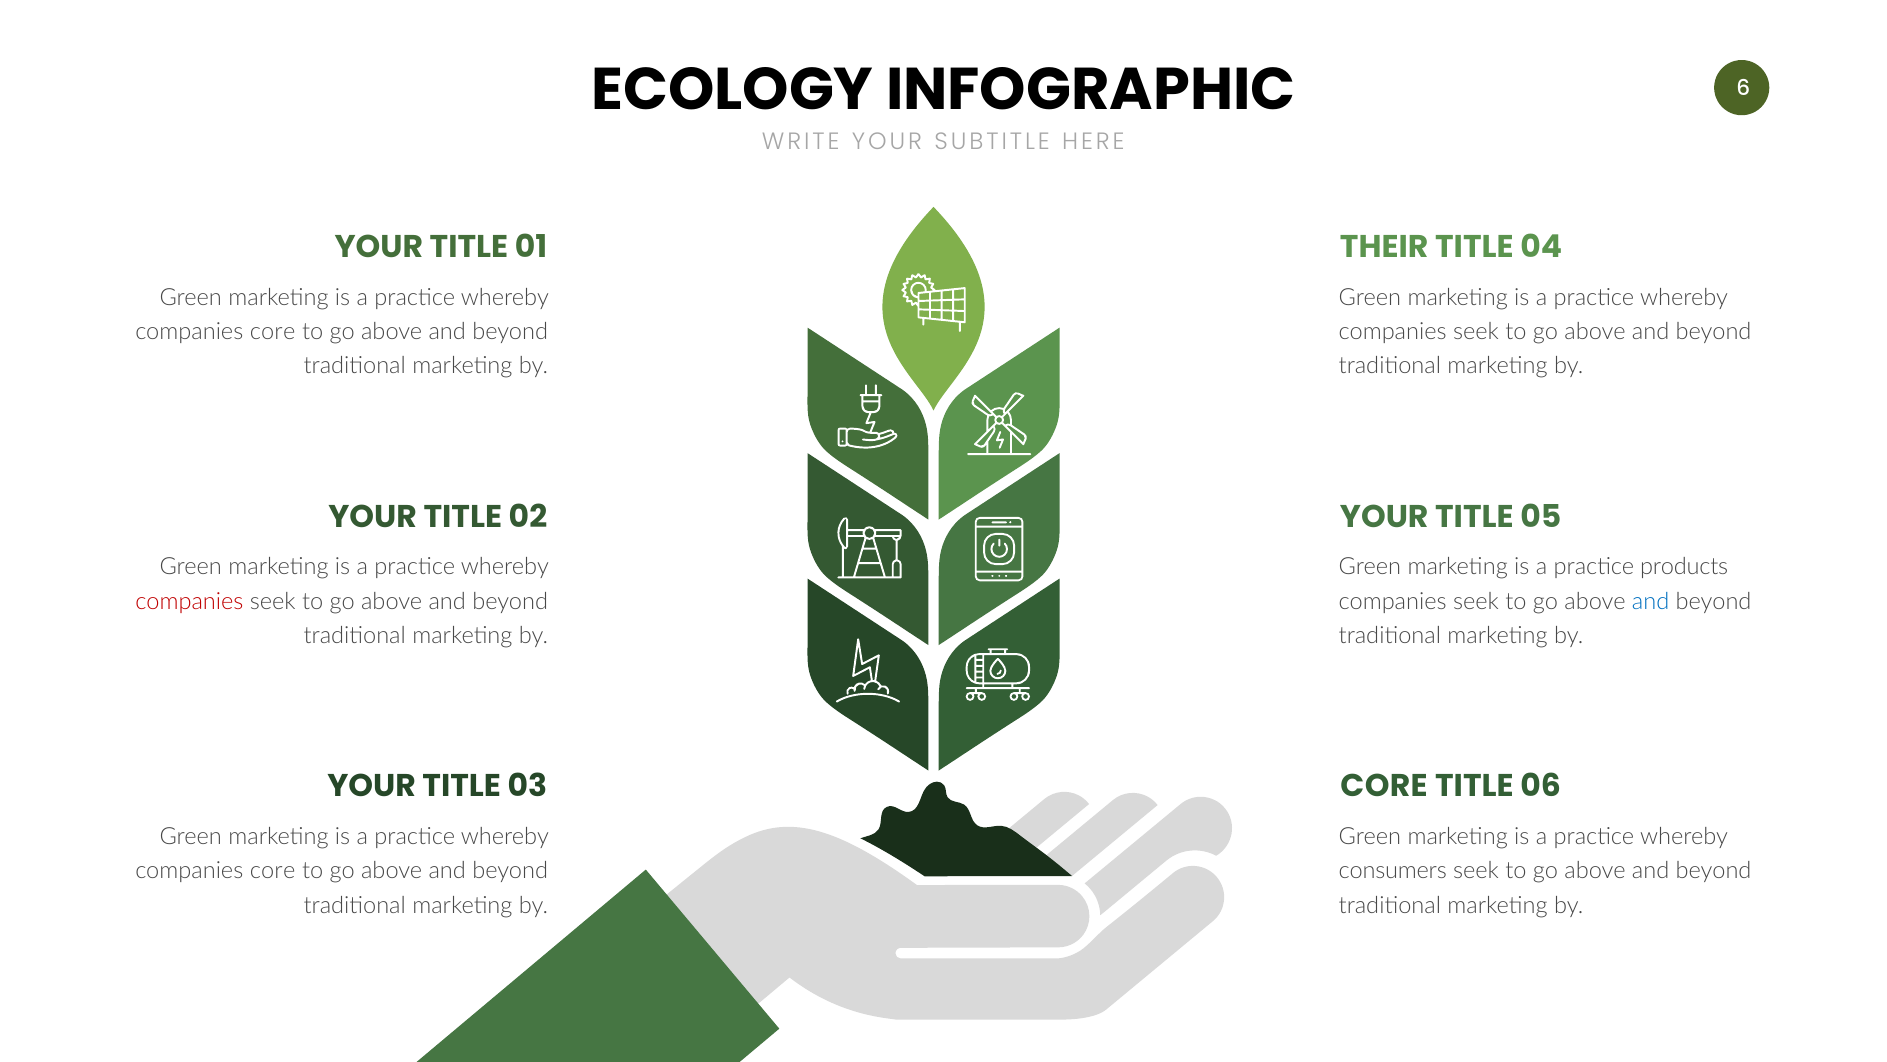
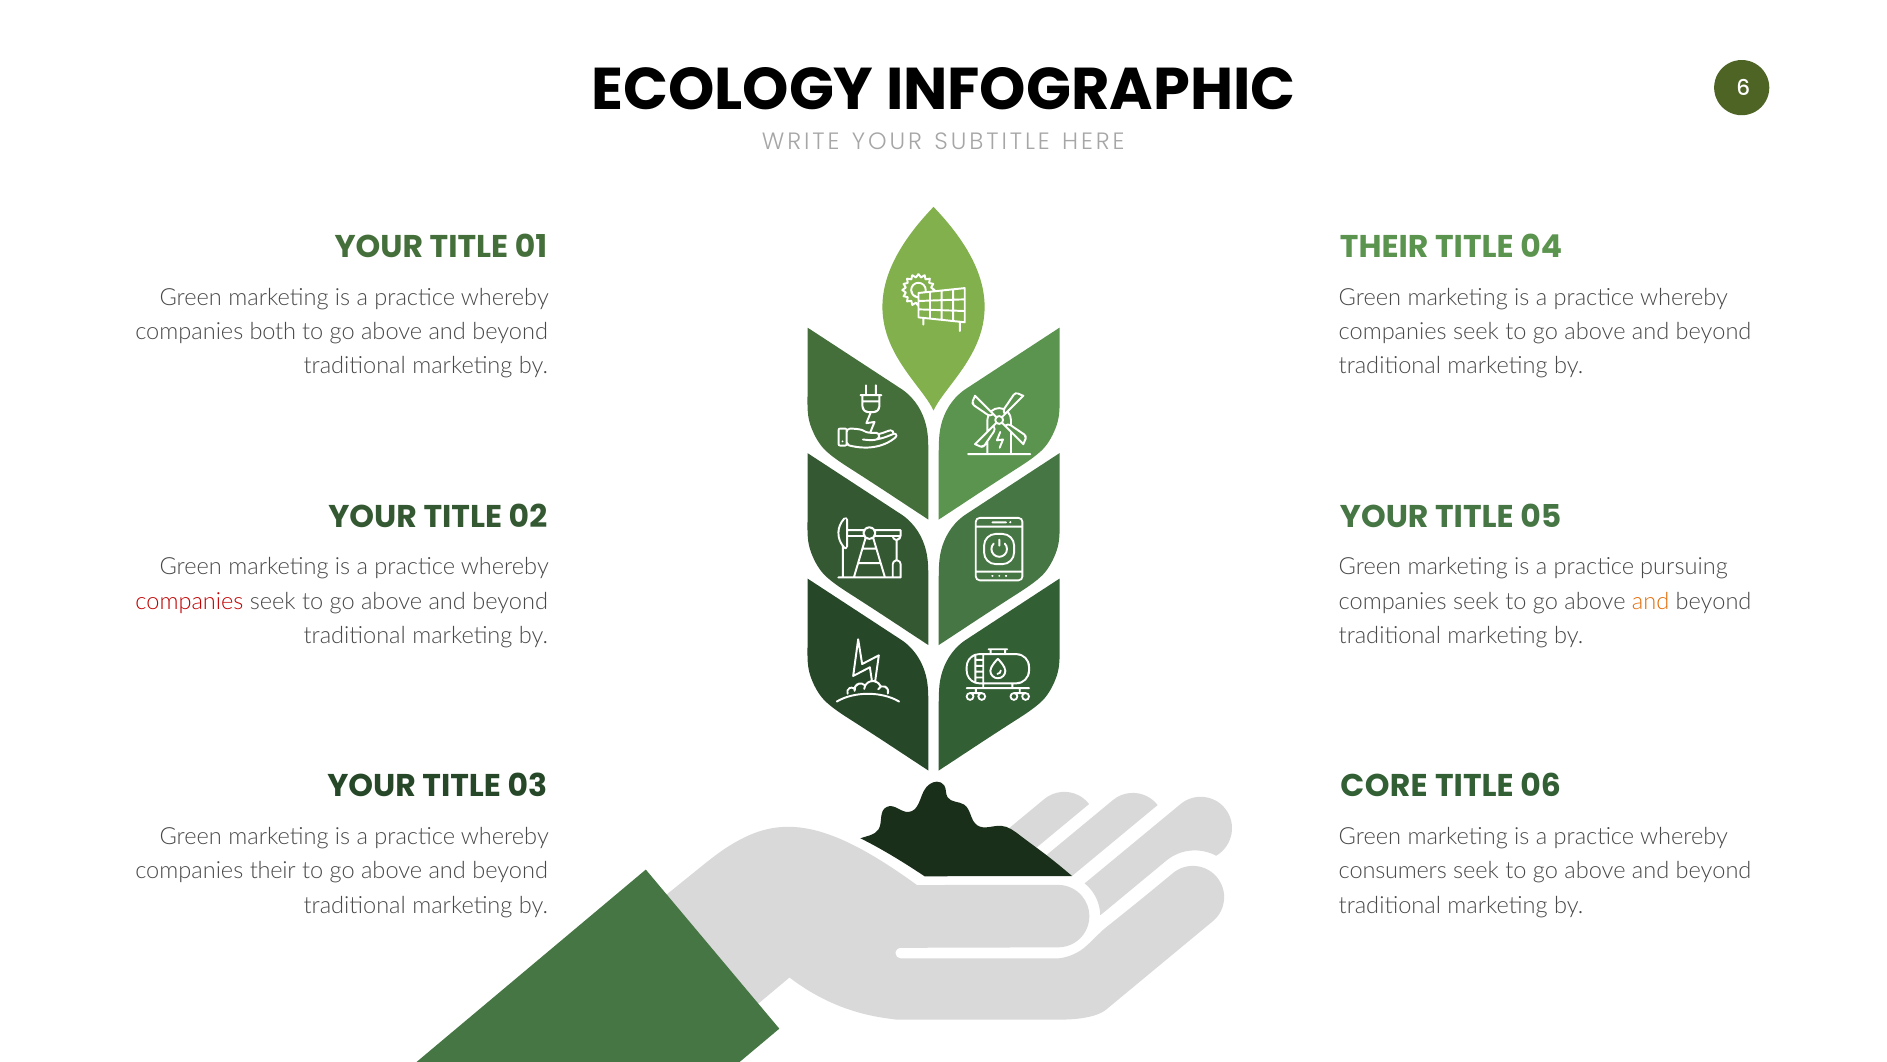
core at (273, 332): core -> both
products: products -> pursuing
and at (1651, 601) colour: blue -> orange
core at (273, 871): core -> their
